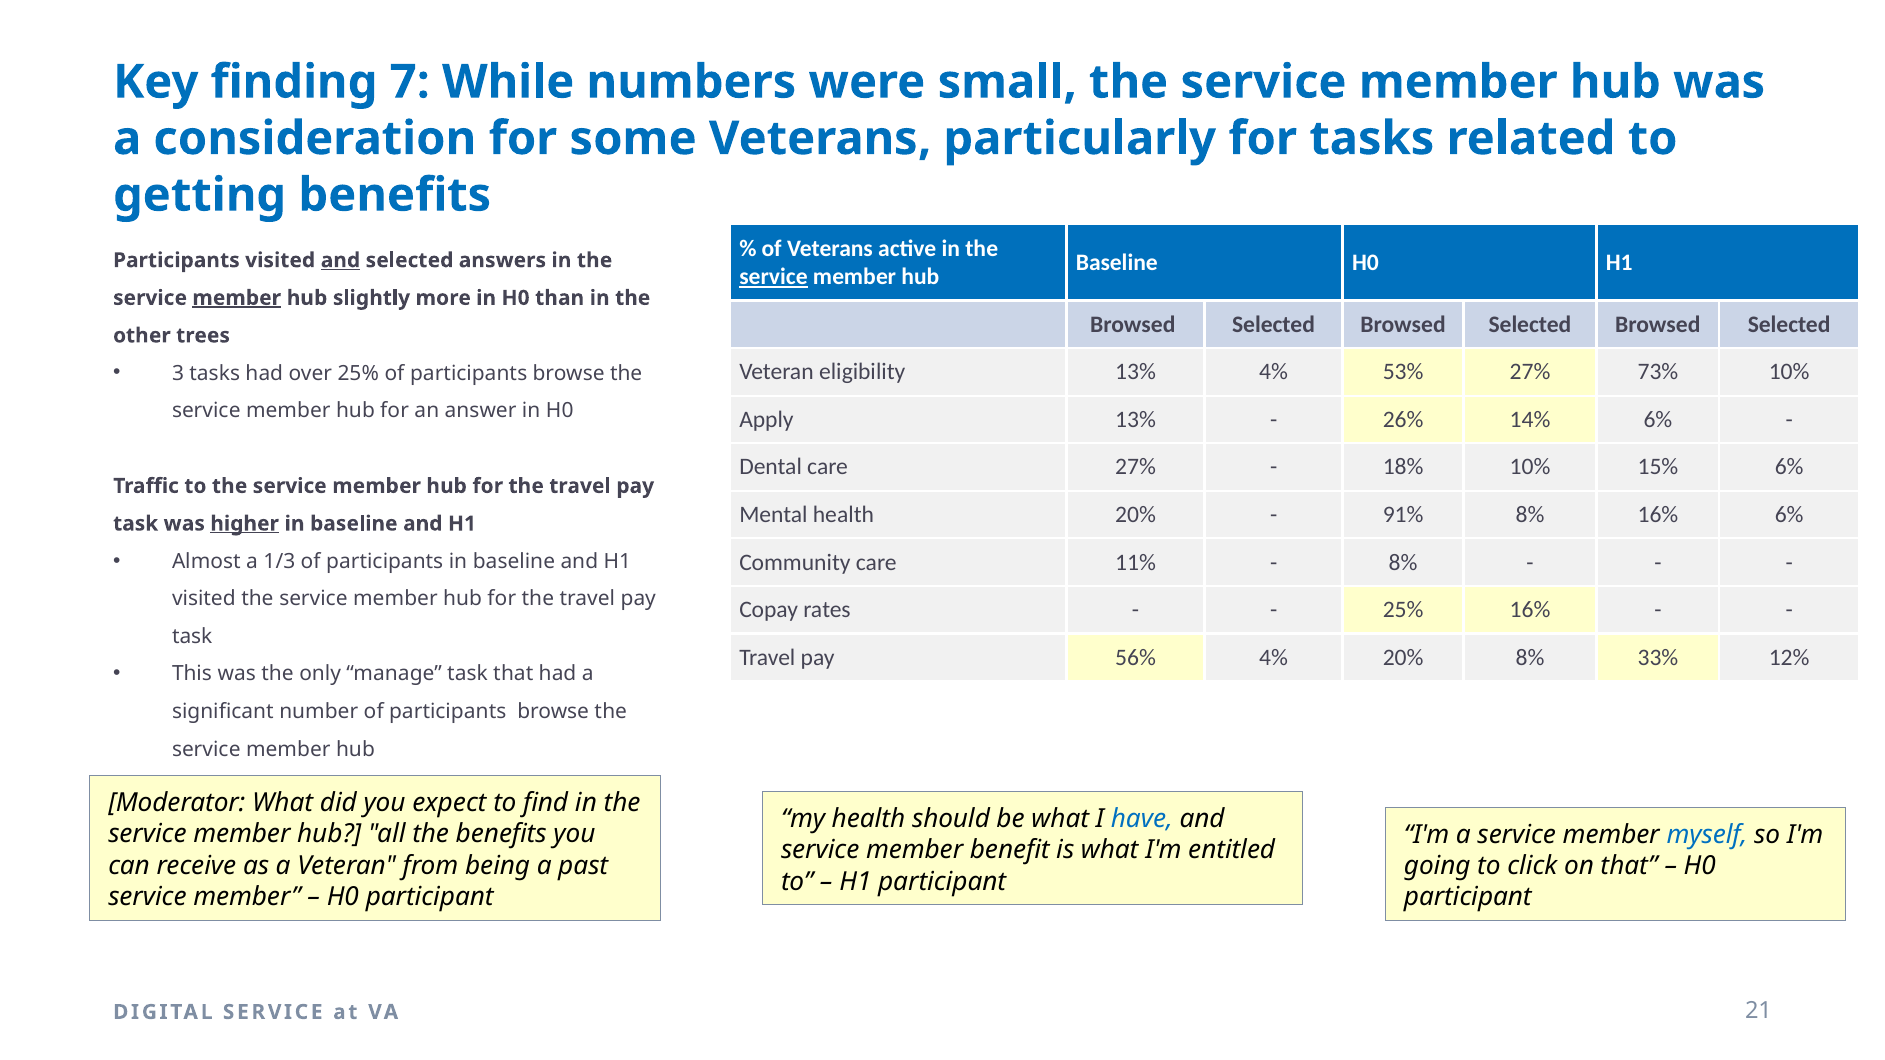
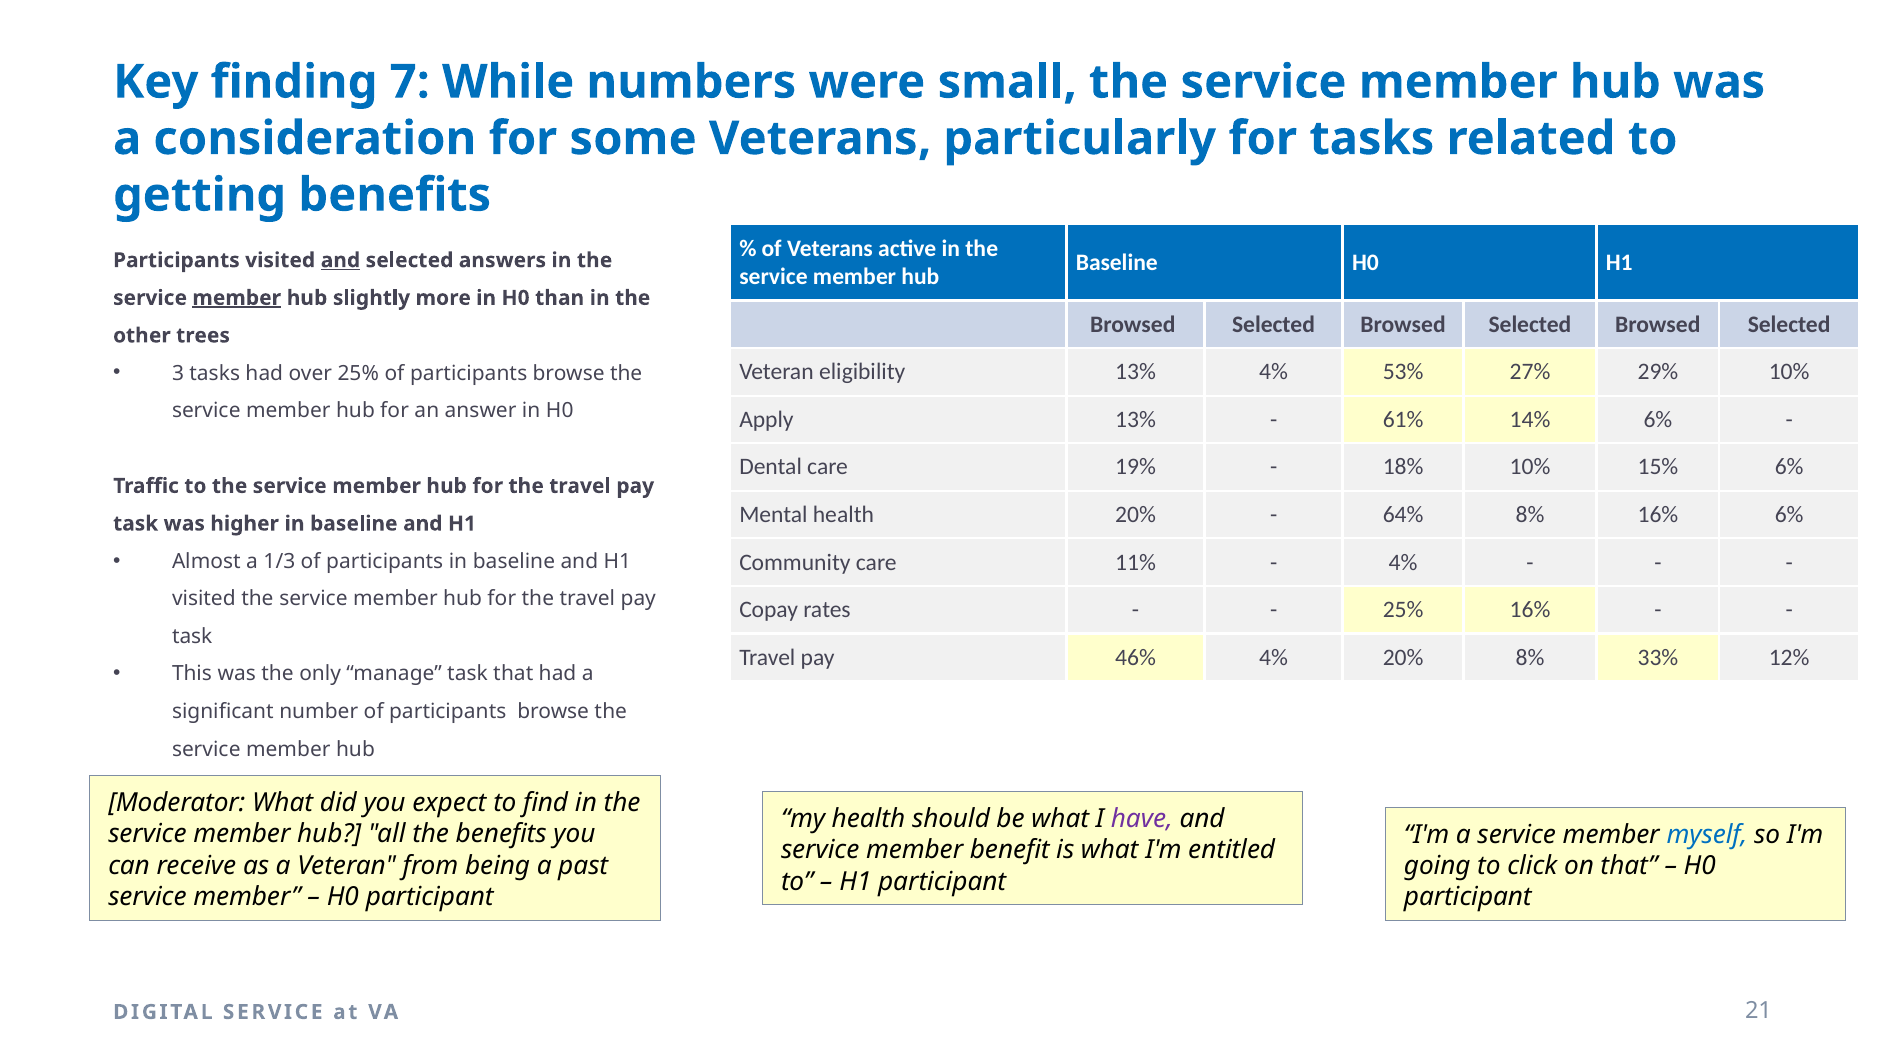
service at (774, 277) underline: present -> none
73%: 73% -> 29%
26%: 26% -> 61%
care 27%: 27% -> 19%
91%: 91% -> 64%
higher underline: present -> none
8% at (1403, 562): 8% -> 4%
56%: 56% -> 46%
have colour: blue -> purple
